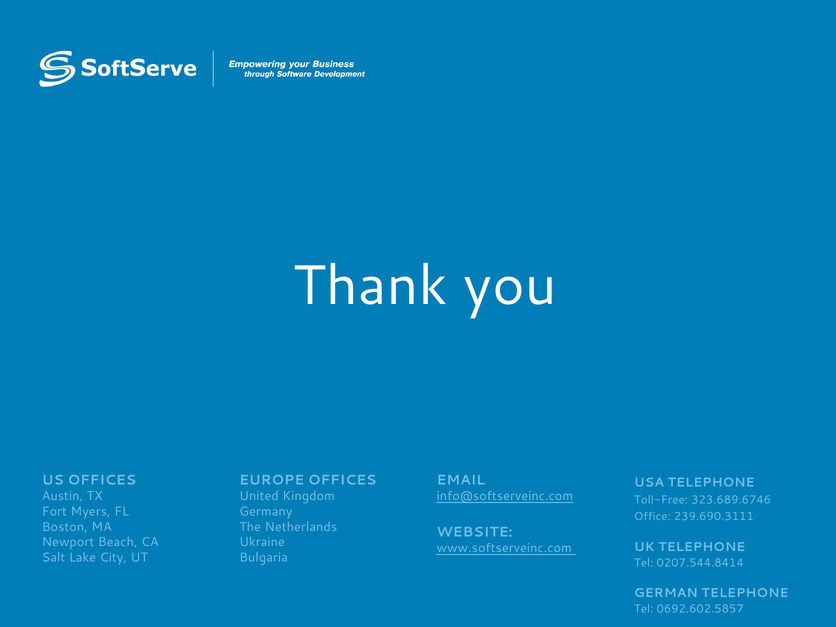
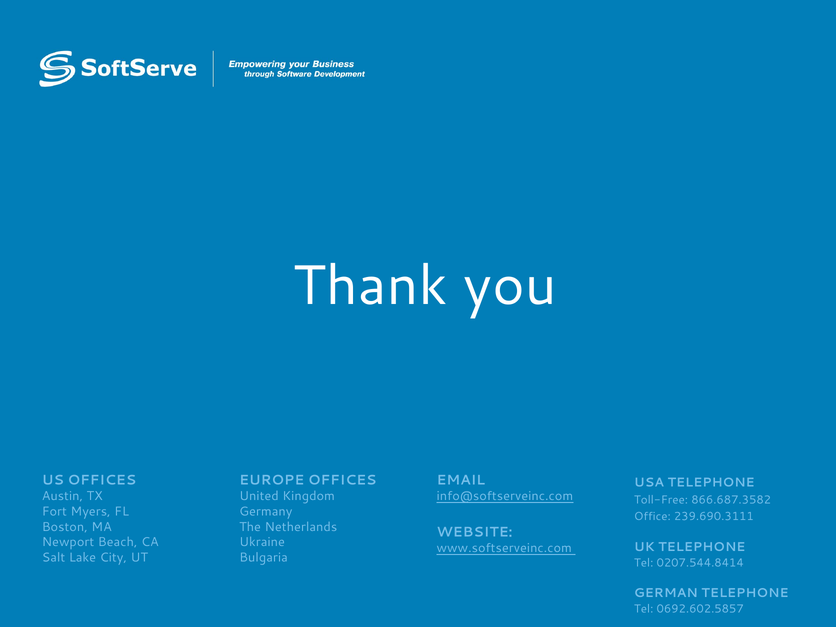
323.689.6746: 323.689.6746 -> 866.687.3582
